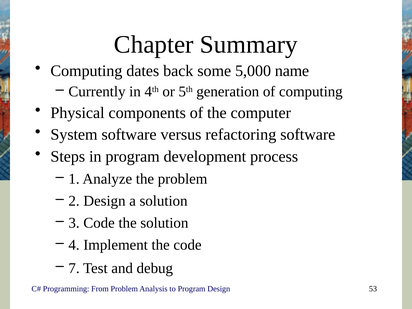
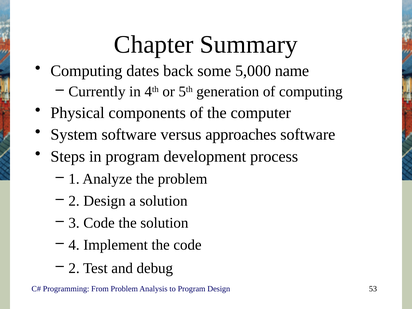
refactoring: refactoring -> approaches
7 at (74, 268): 7 -> 2
